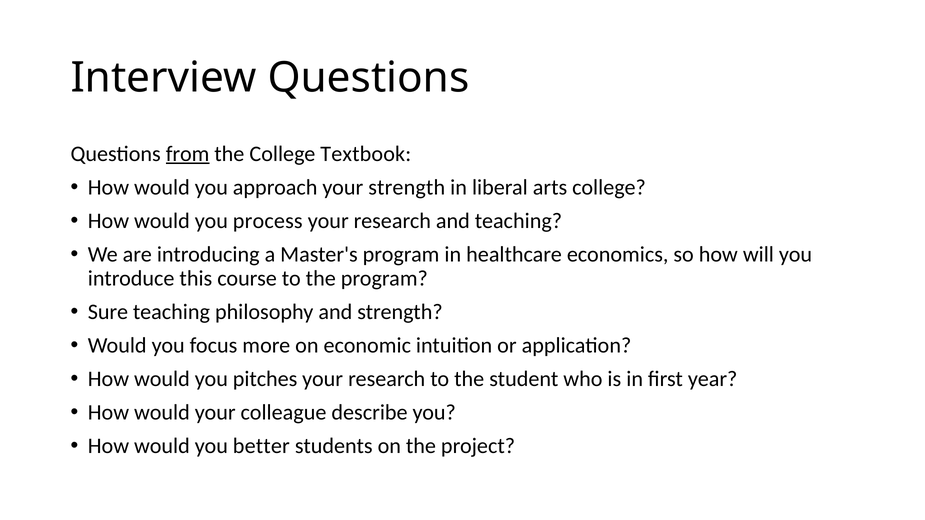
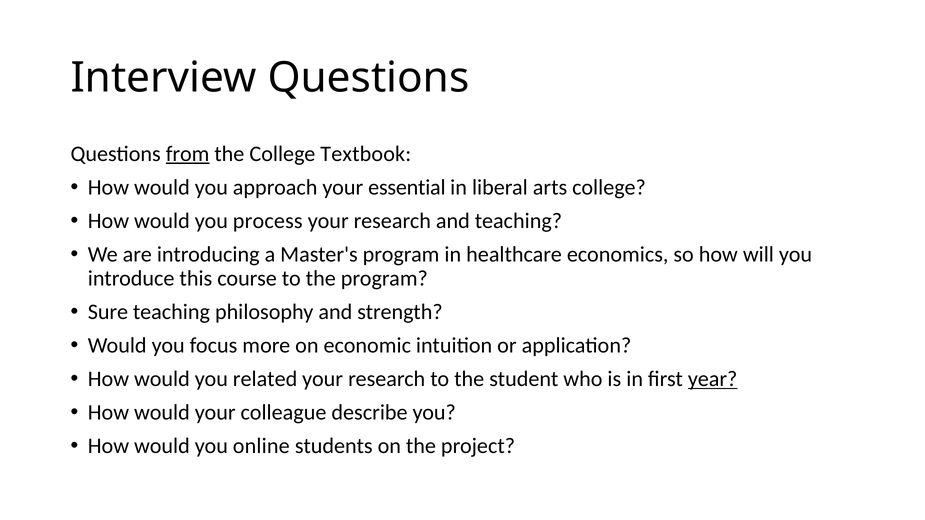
your strength: strength -> essential
pitches: pitches -> related
year underline: none -> present
better: better -> online
